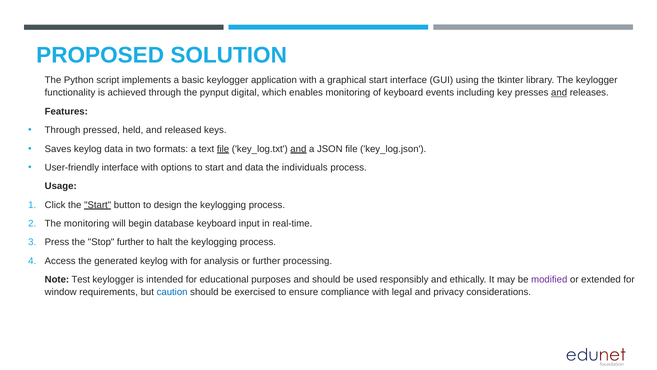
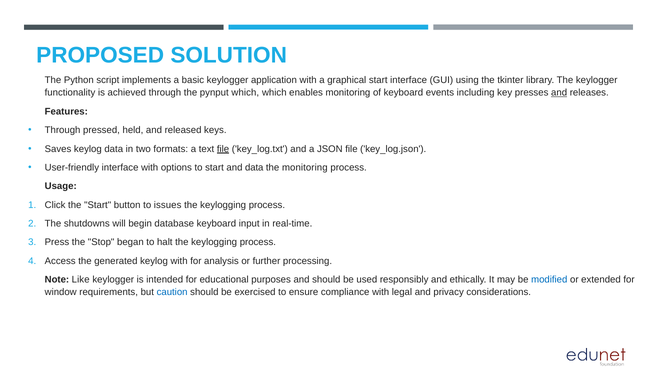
pynput digital: digital -> which
and at (298, 149) underline: present -> none
the individuals: individuals -> monitoring
Start at (98, 205) underline: present -> none
design: design -> issues
The monitoring: monitoring -> shutdowns
Stop further: further -> began
Test: Test -> Like
modified colour: purple -> blue
